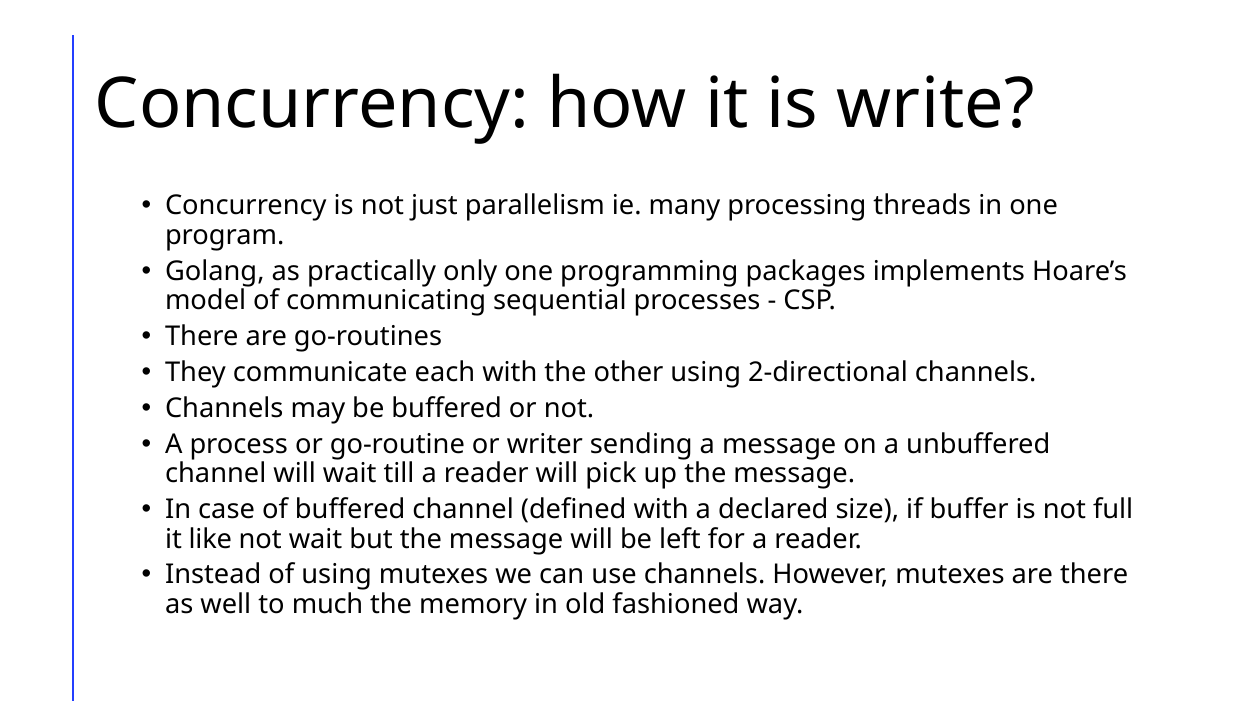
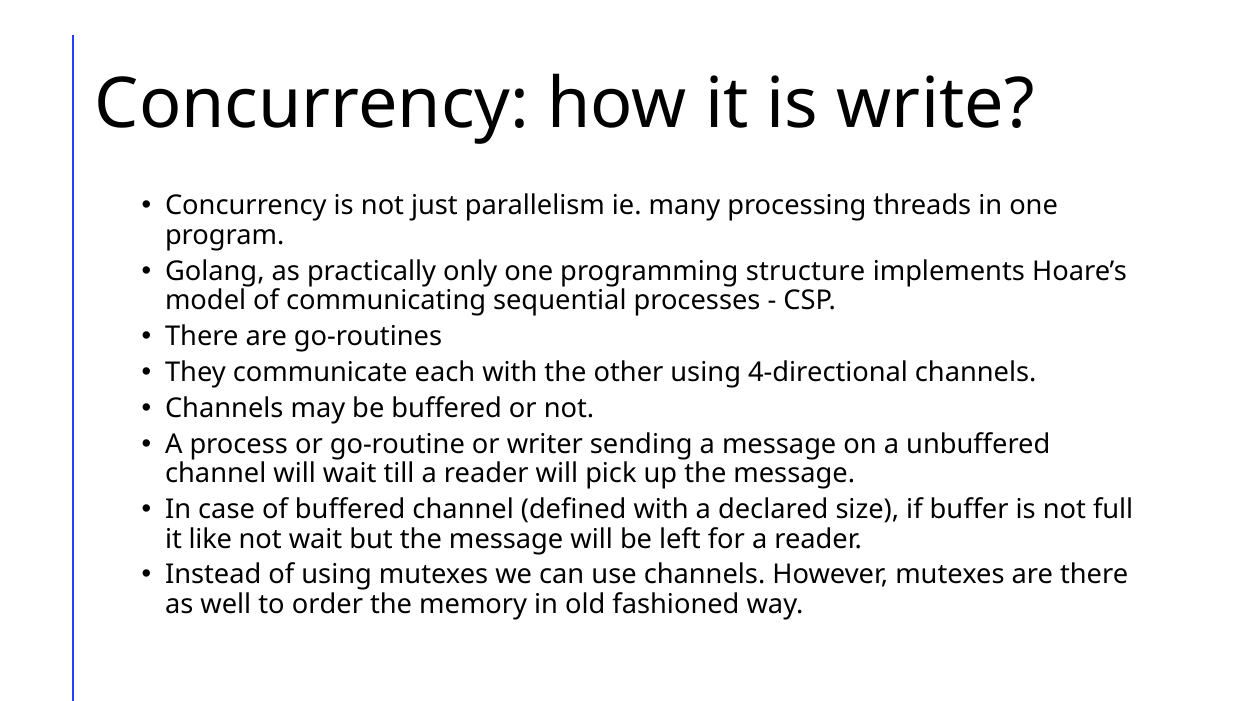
packages: packages -> structure
2-directional: 2-directional -> 4-directional
much: much -> order
